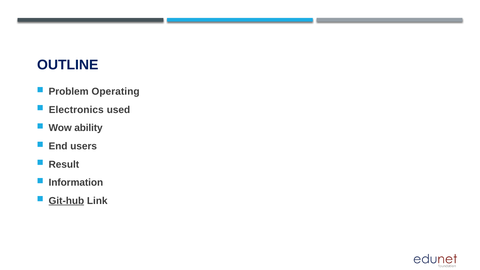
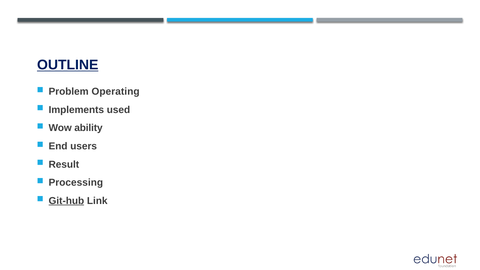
OUTLINE underline: none -> present
Electronics: Electronics -> Implements
Information: Information -> Processing
